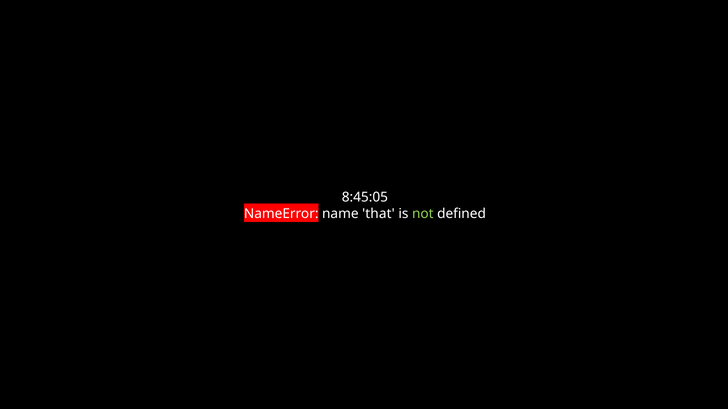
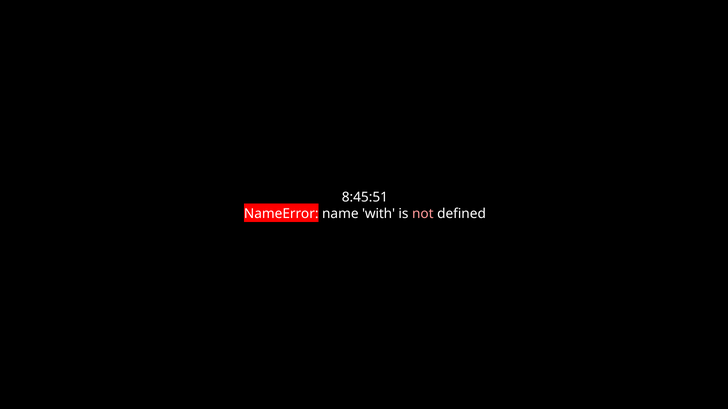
8:45:05: 8:45:05 -> 8:45:51
that: that -> with
not colour: light green -> pink
